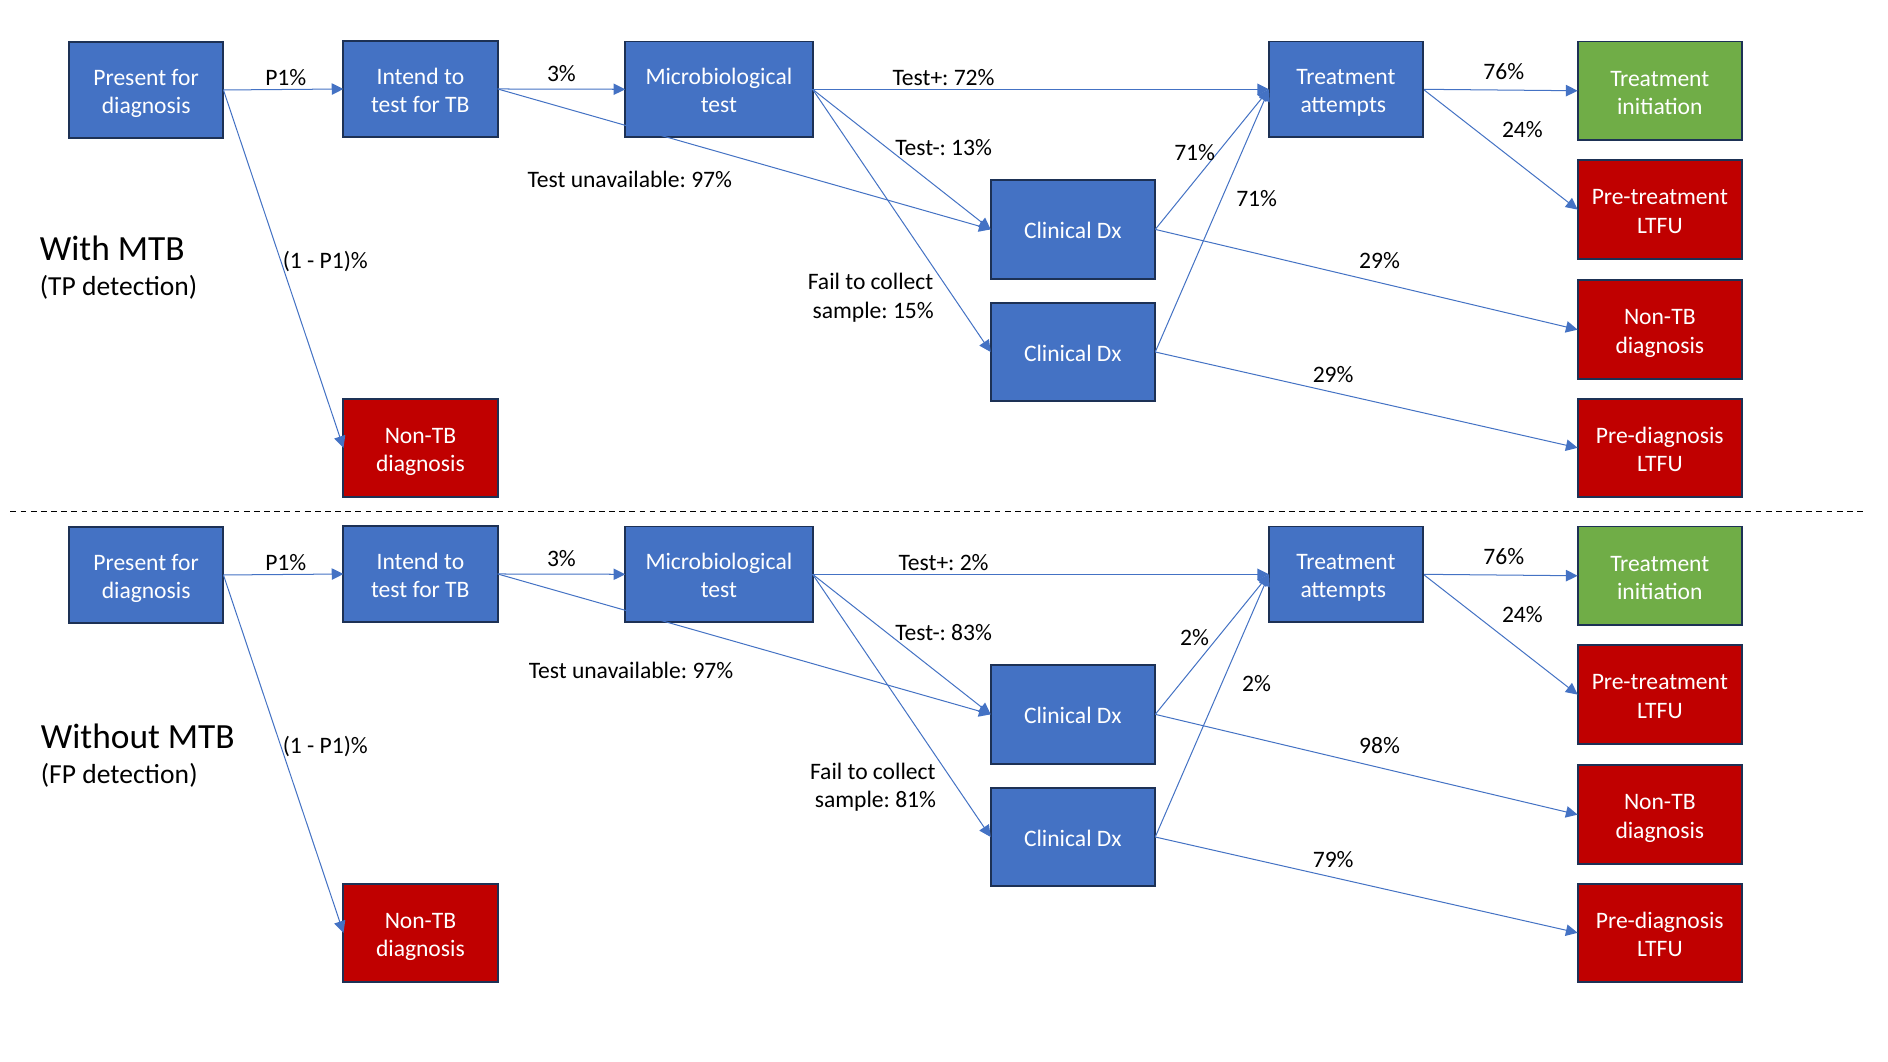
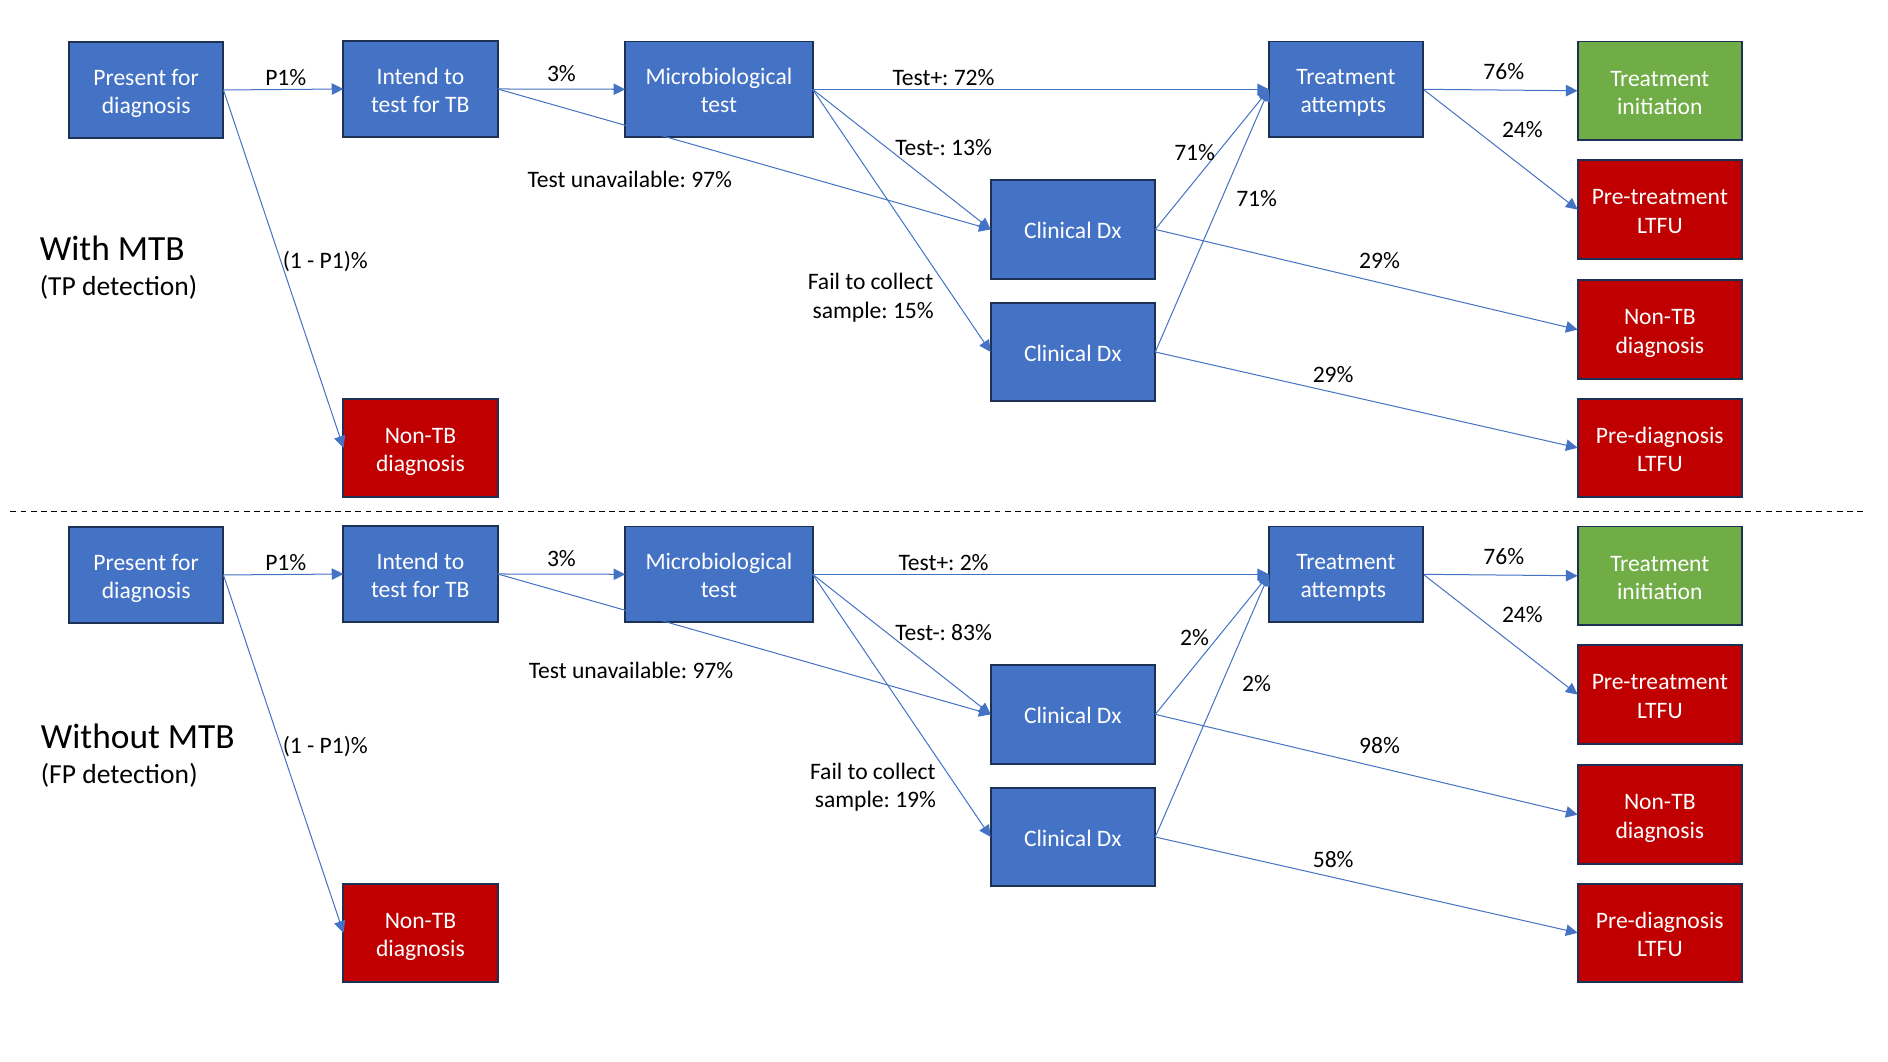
81%: 81% -> 19%
79%: 79% -> 58%
